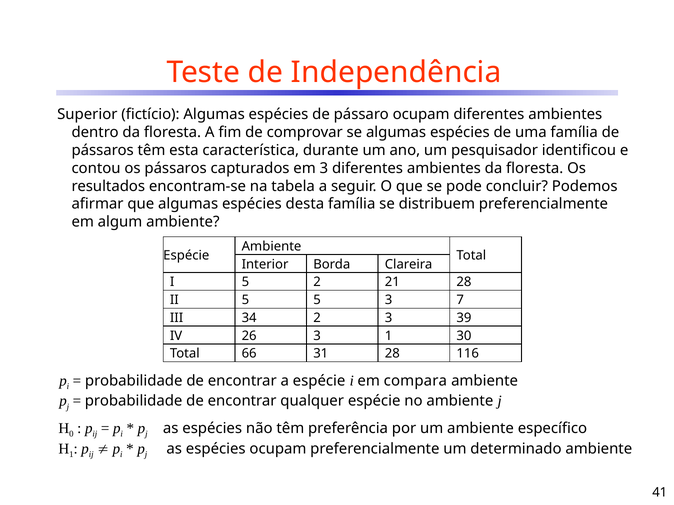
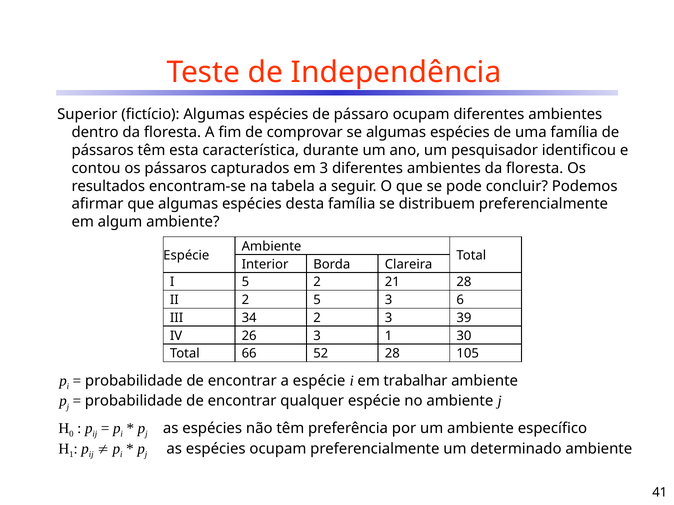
II 5: 5 -> 2
7: 7 -> 6
31: 31 -> 52
116: 116 -> 105
compara: compara -> trabalhar
